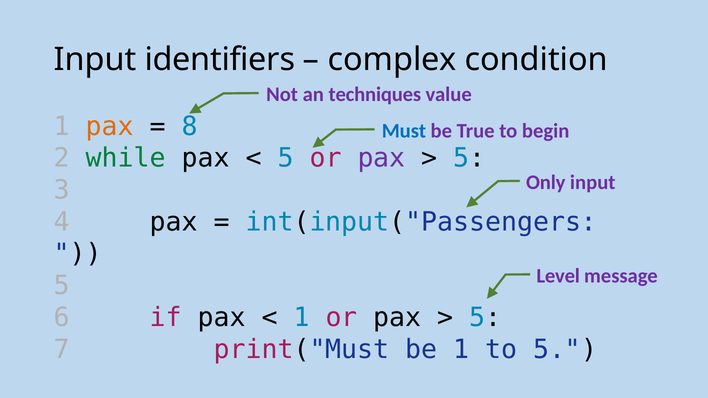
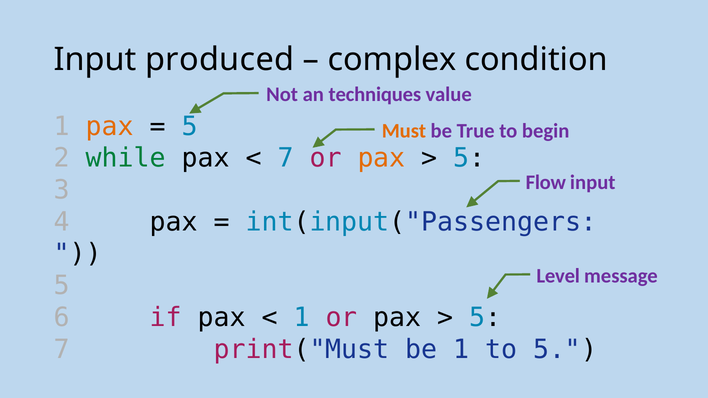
identifiers: identifiers -> produced
8 at (190, 126): 8 -> 5
Must colour: blue -> orange
5 at (286, 158): 5 -> 7
pax at (381, 158) colour: purple -> orange
Only: Only -> Flow
